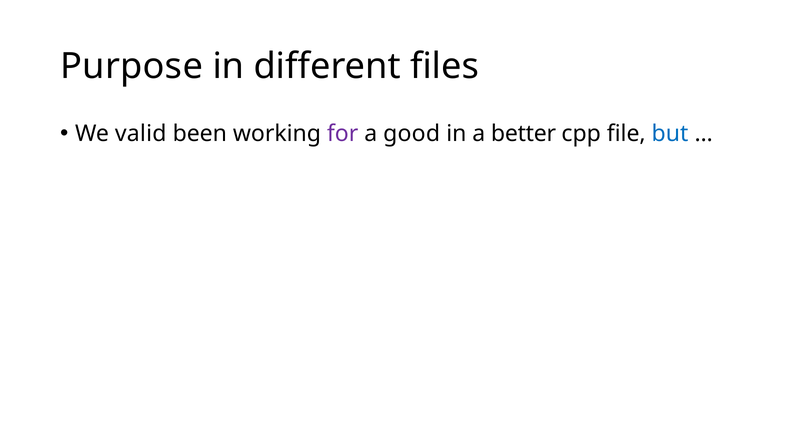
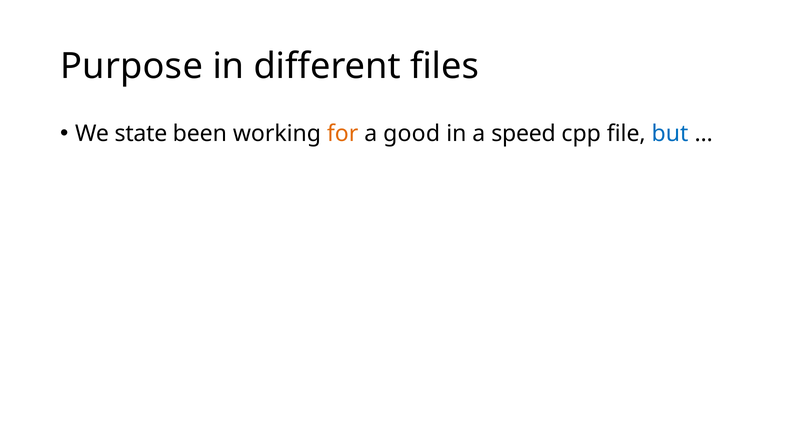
valid: valid -> state
for colour: purple -> orange
better: better -> speed
